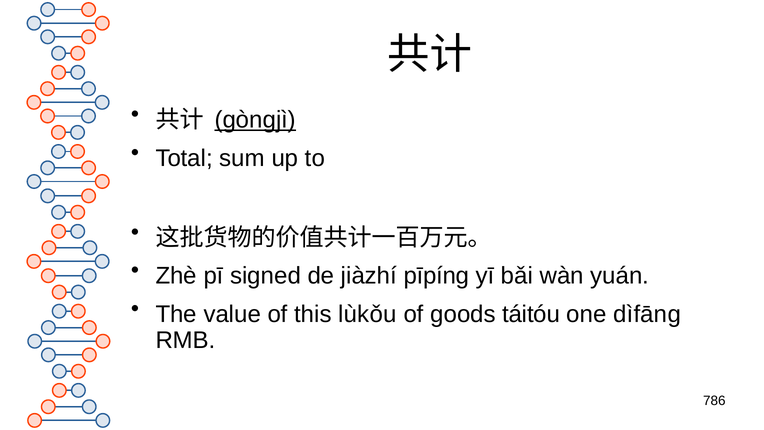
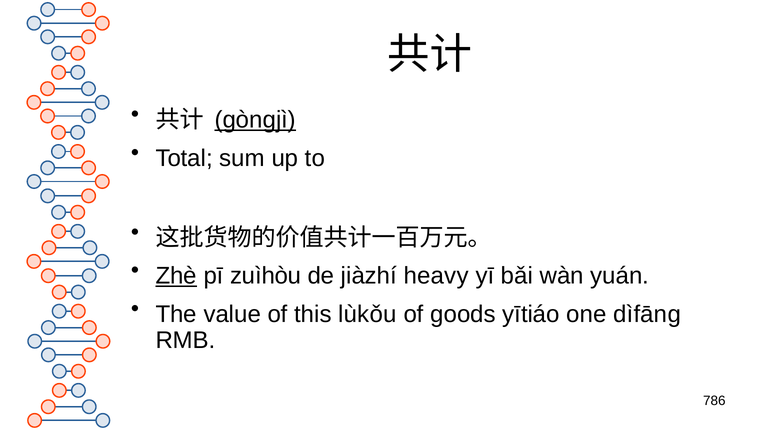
Zhè underline: none -> present
signed: signed -> zuìhòu
pīpíng: pīpíng -> heavy
táitóu: táitóu -> yītiáo
